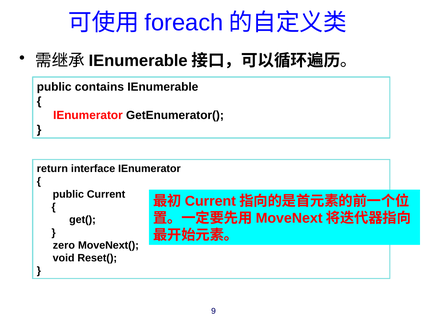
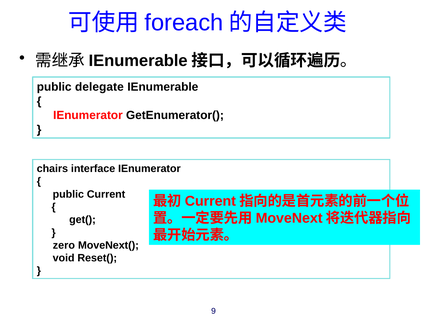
contains: contains -> delegate
return: return -> chairs
